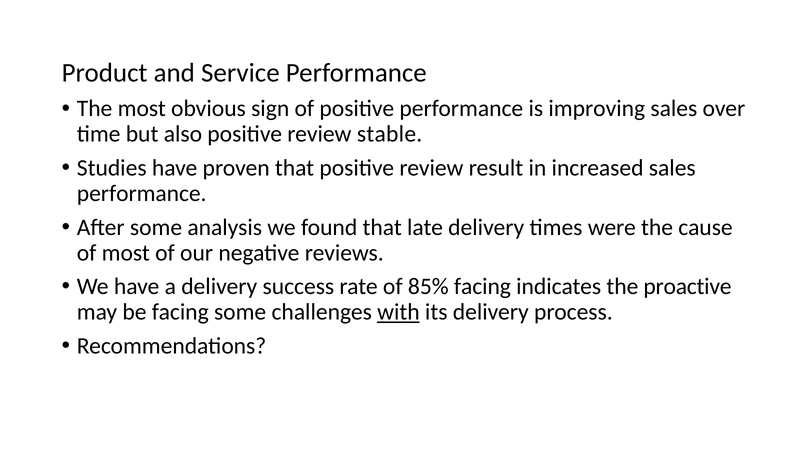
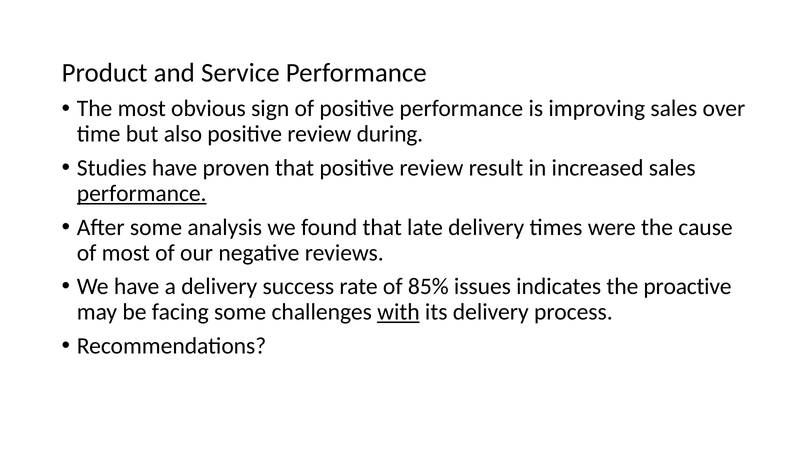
stable: stable -> during
performance at (142, 193) underline: none -> present
85% facing: facing -> issues
